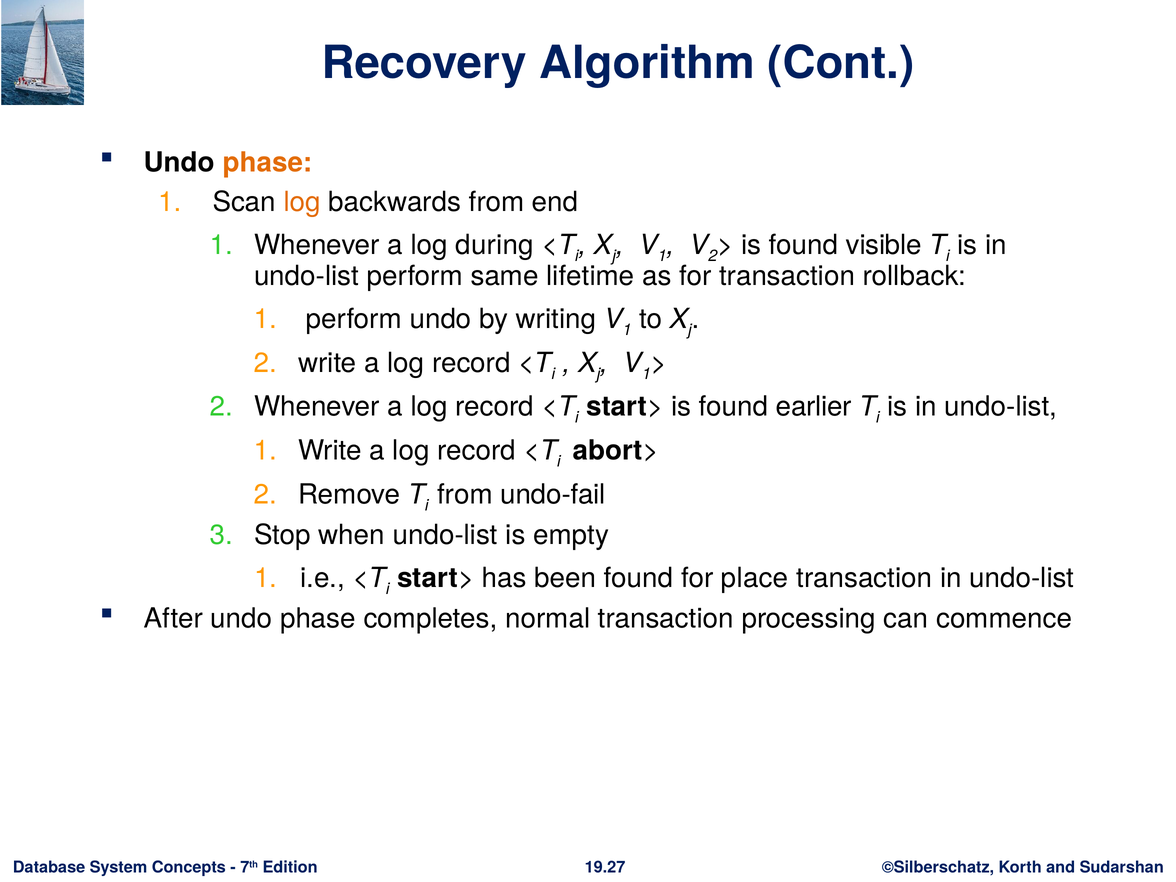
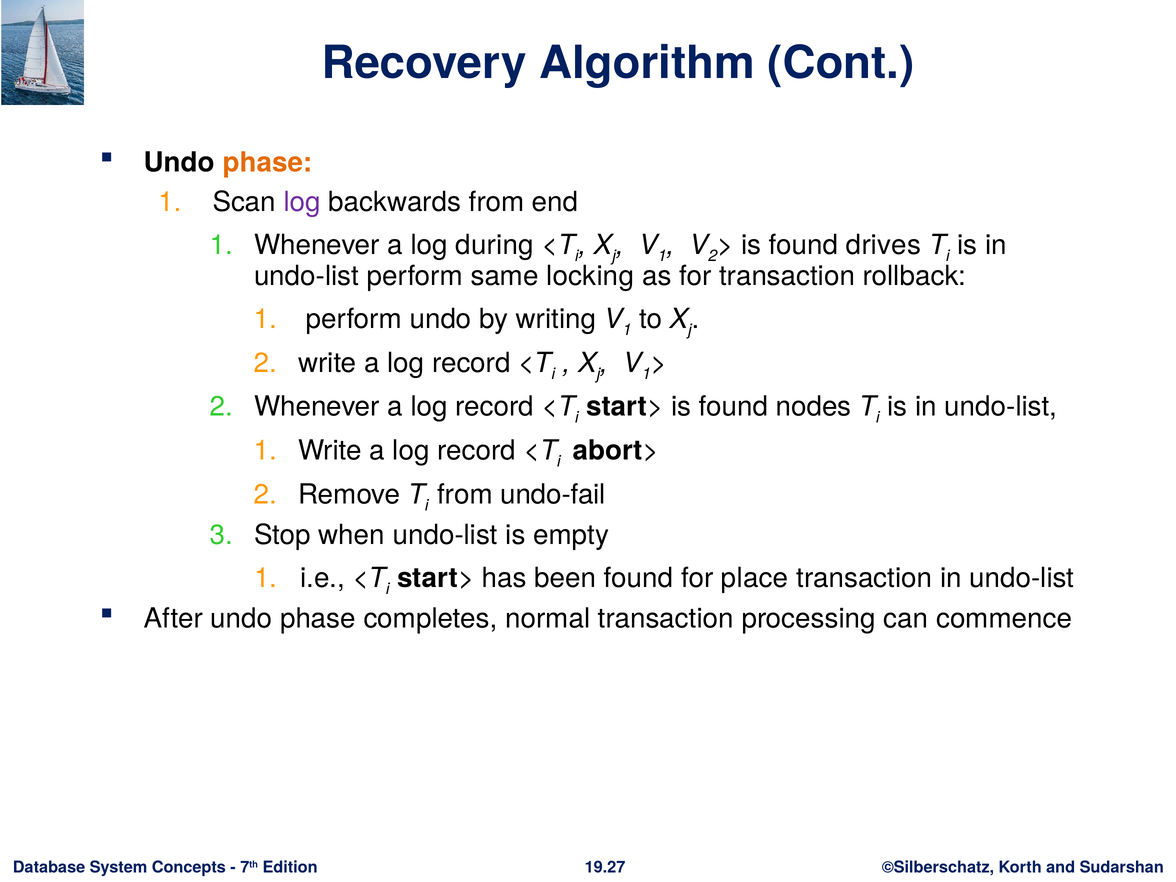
log at (302, 202) colour: orange -> purple
visible: visible -> drives
lifetime: lifetime -> locking
earlier: earlier -> nodes
